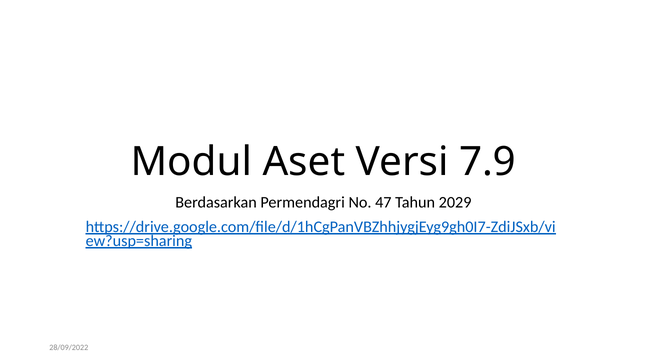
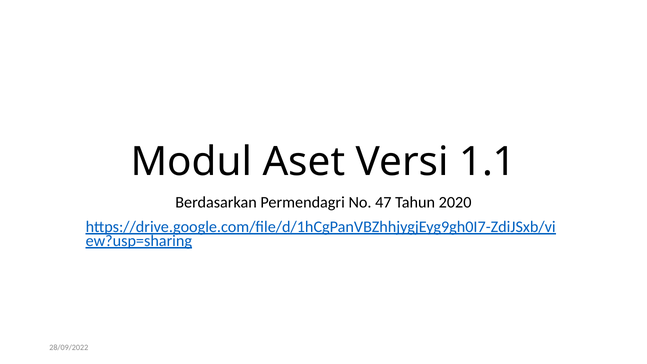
7.9: 7.9 -> 1.1
2029: 2029 -> 2020
